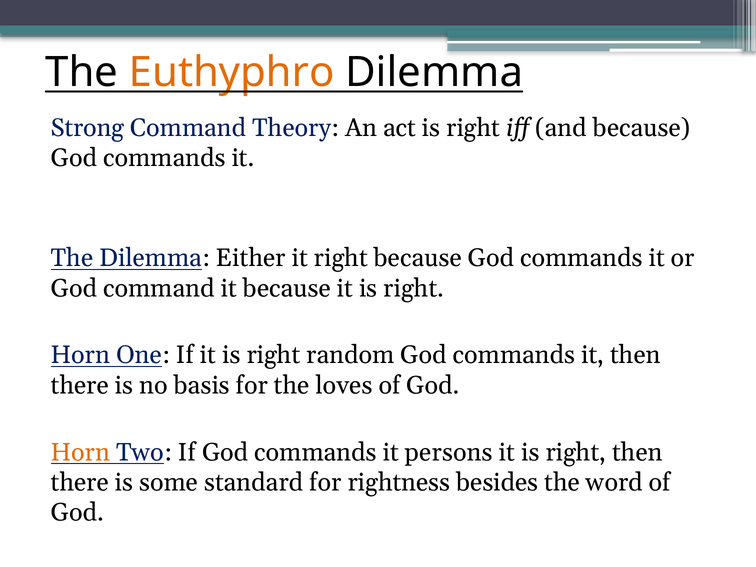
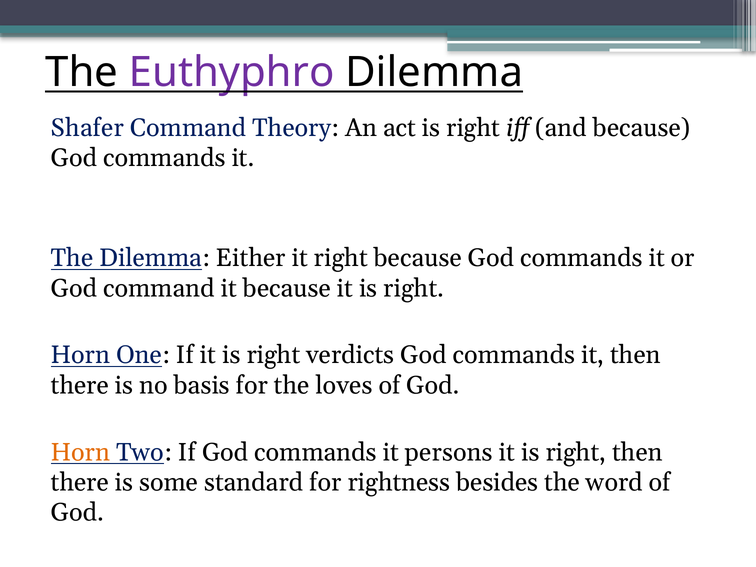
Euthyphro colour: orange -> purple
Strong: Strong -> Shafer
random: random -> verdicts
